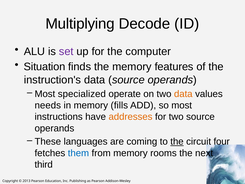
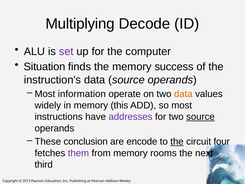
features: features -> success
specialized: specialized -> information
needs: needs -> widely
fills: fills -> this
addresses colour: orange -> purple
source at (200, 117) underline: none -> present
languages: languages -> conclusion
coming: coming -> encode
them colour: blue -> purple
